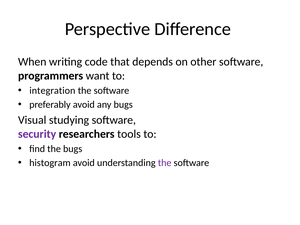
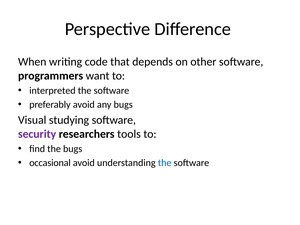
integration: integration -> interpreted
histogram: histogram -> occasional
the at (165, 163) colour: purple -> blue
